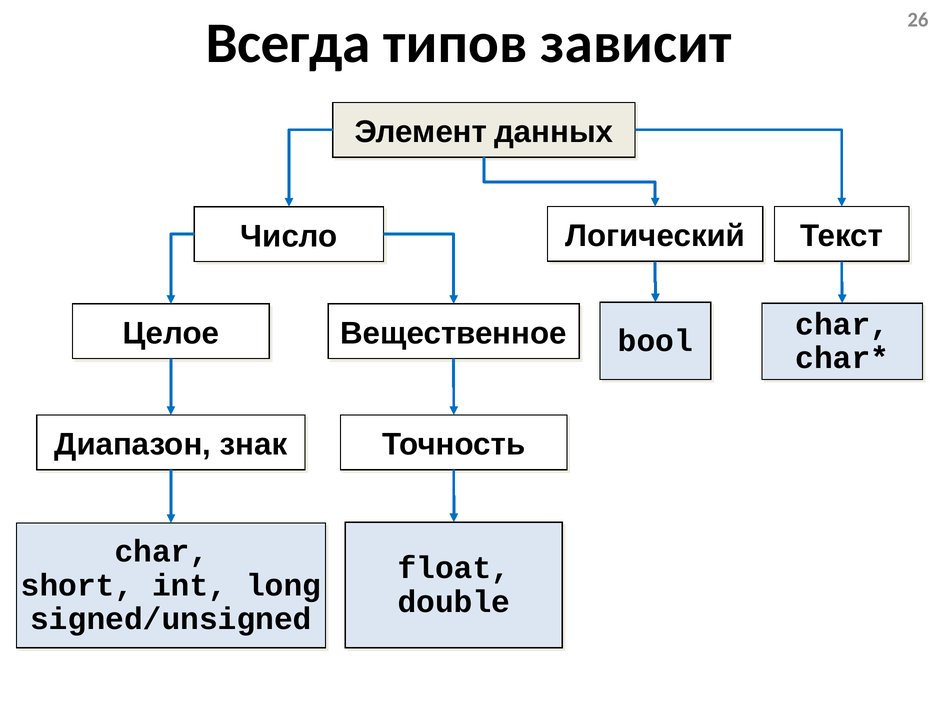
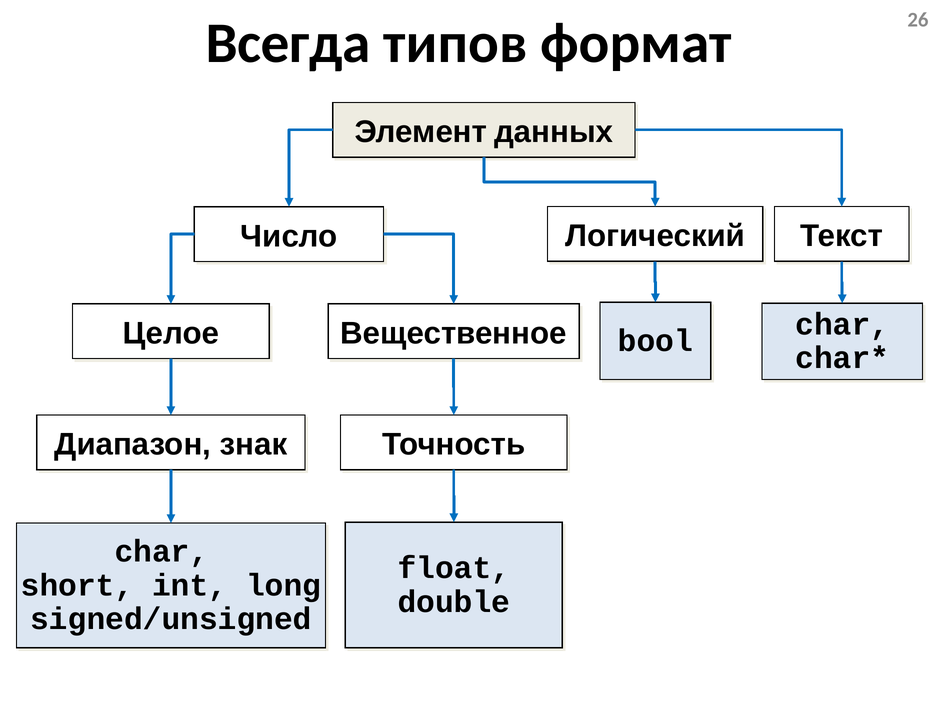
зависит: зависит -> формат
